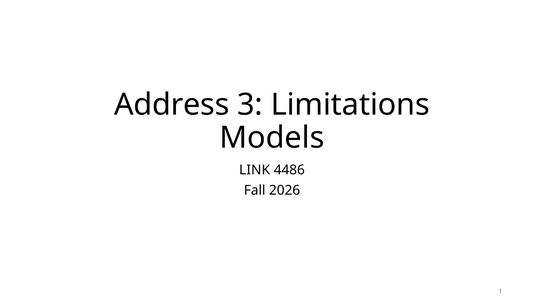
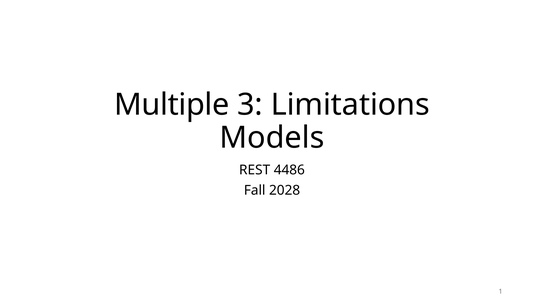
Address: Address -> Multiple
LINK: LINK -> REST
2026: 2026 -> 2028
